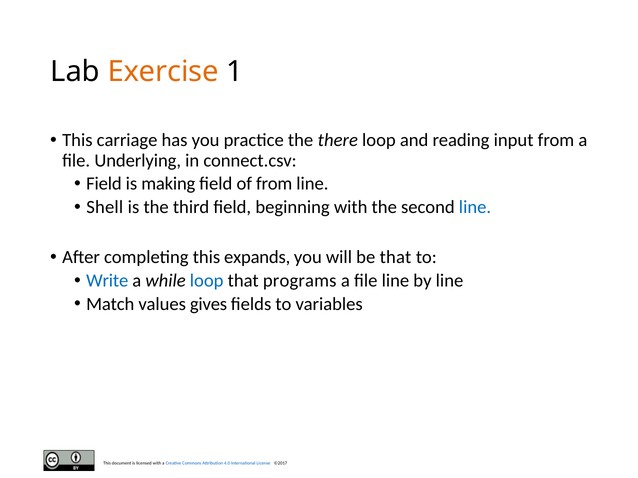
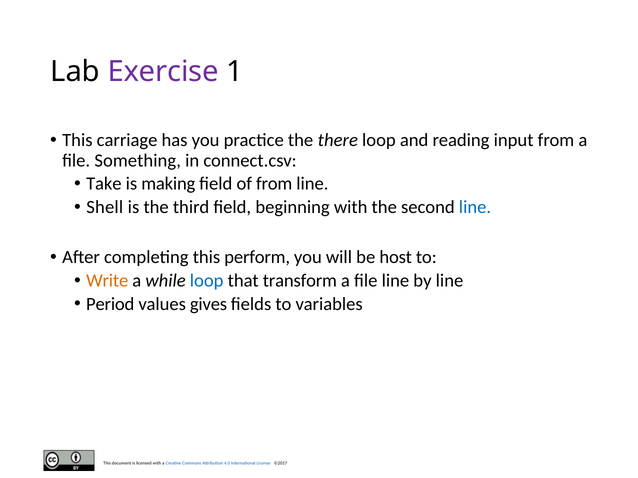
Exercise colour: orange -> purple
Underlying: Underlying -> Something
Field at (104, 184): Field -> Take
expands: expands -> perform
be that: that -> host
Write colour: blue -> orange
programs: programs -> transform
Match: Match -> Period
